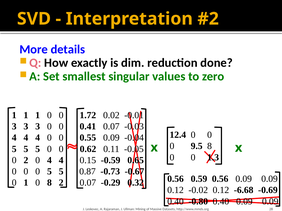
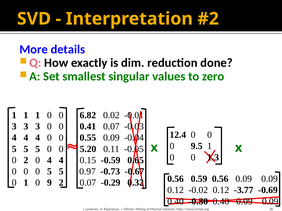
1.72: 1.72 -> 6.82
9.5 8: 8 -> 1
0.62: 0.62 -> 5.20
0.87: 0.87 -> 0.97
0 8: 8 -> 9
-6.68: -6.68 -> -3.77
